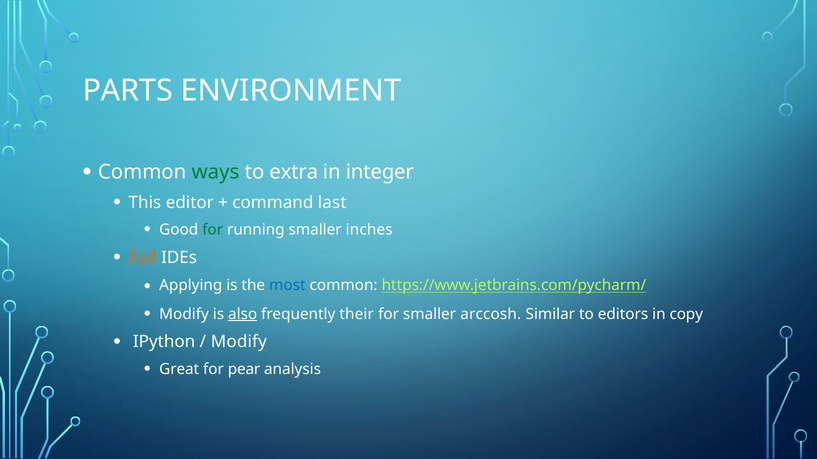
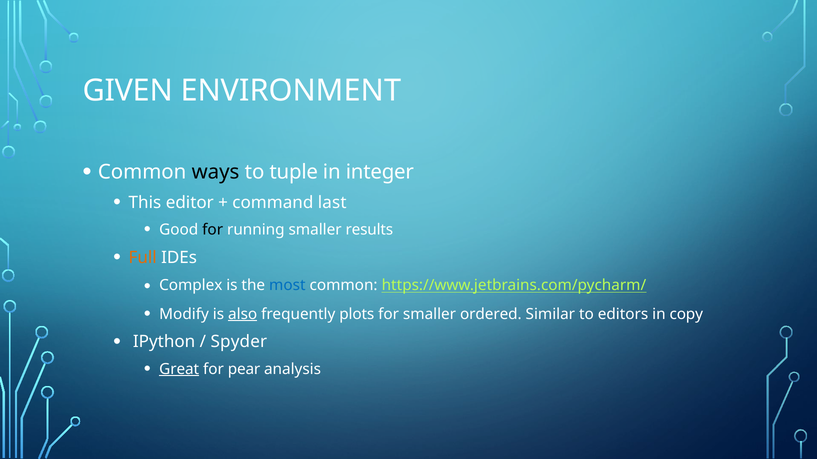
PARTS: PARTS -> GIVEN
ways colour: green -> black
extra: extra -> tuple
for at (213, 230) colour: green -> black
inches: inches -> results
Applying: Applying -> Complex
their: their -> plots
arccosh: arccosh -> ordered
Modify at (239, 342): Modify -> Spyder
Great underline: none -> present
